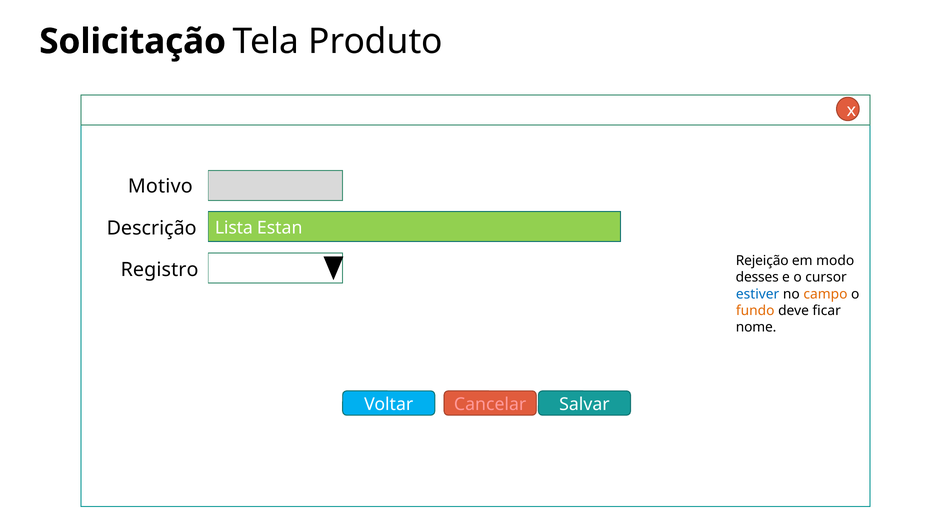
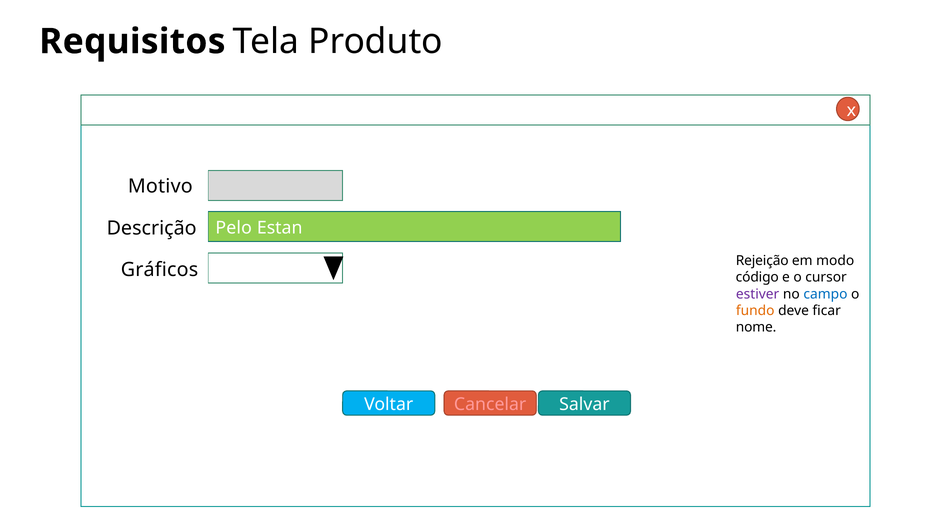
Solicitação: Solicitação -> Requisitos
Lista: Lista -> Pelo
Registro: Registro -> Gráficos
desses: desses -> código
estiver colour: blue -> purple
campo colour: orange -> blue
